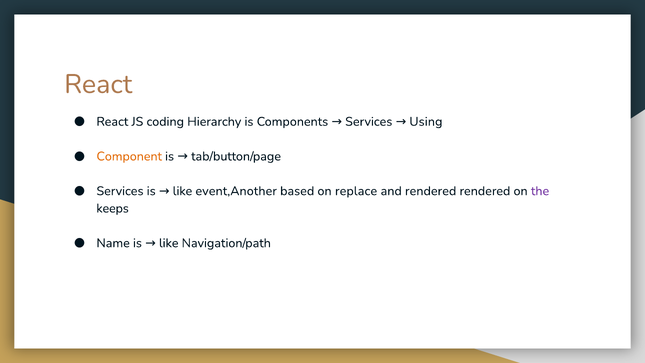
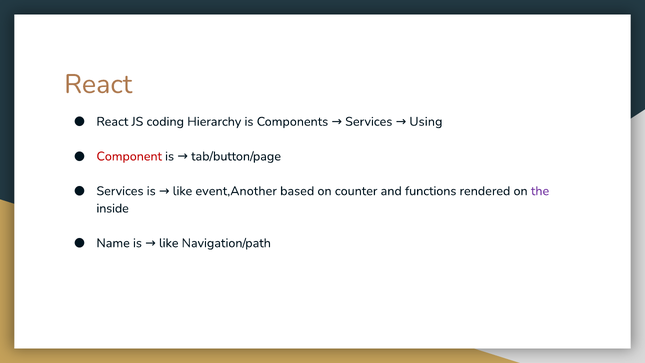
Component colour: orange -> red
replace: replace -> counter
and rendered: rendered -> functions
keeps: keeps -> inside
